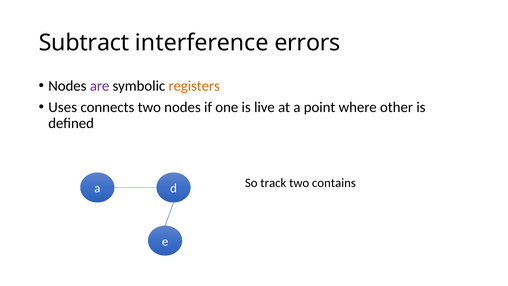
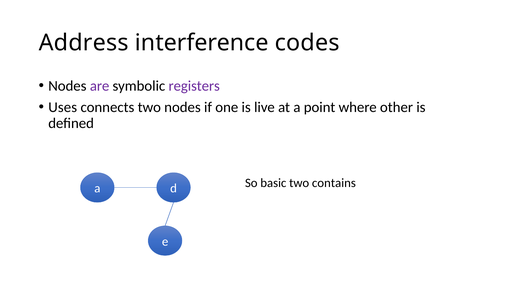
Subtract: Subtract -> Address
errors: errors -> codes
registers colour: orange -> purple
track: track -> basic
